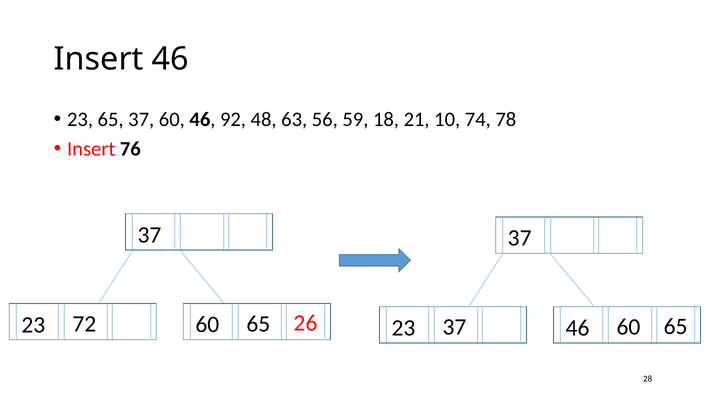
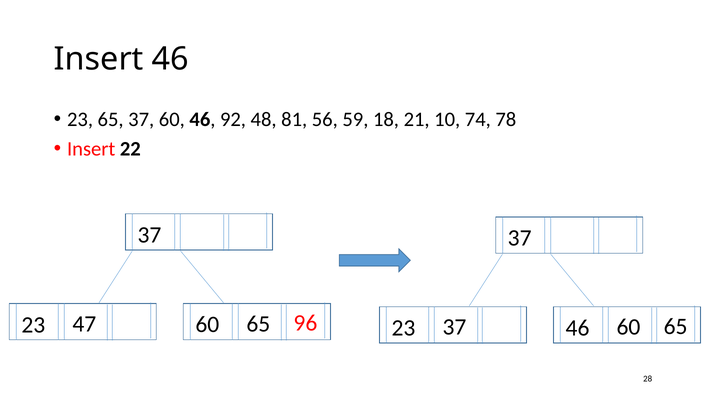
63: 63 -> 81
76: 76 -> 22
72: 72 -> 47
26: 26 -> 96
